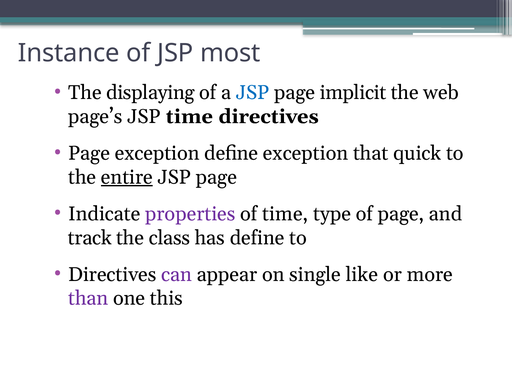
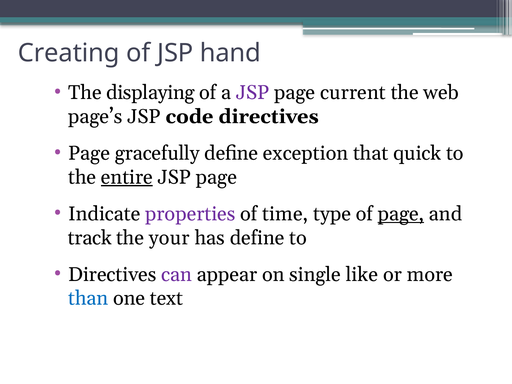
Instance: Instance -> Creating
most: most -> hand
JSP at (253, 93) colour: blue -> purple
implicit: implicit -> current
JSP time: time -> code
Page exception: exception -> gracefully
page at (401, 214) underline: none -> present
class: class -> your
than colour: purple -> blue
this: this -> text
